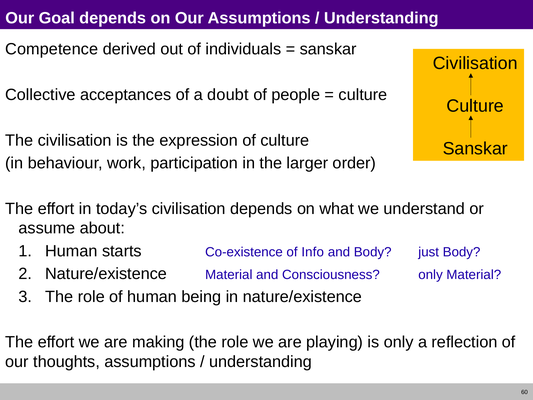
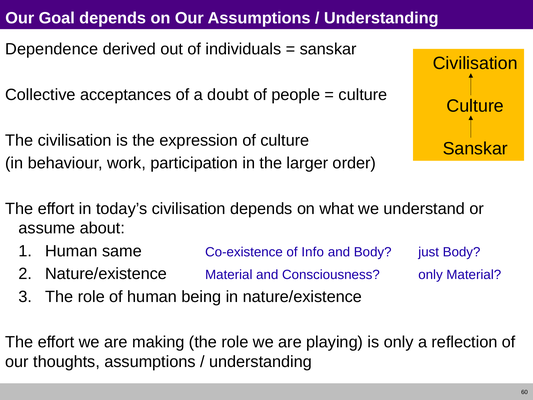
Competence: Competence -> Dependence
starts: starts -> same
